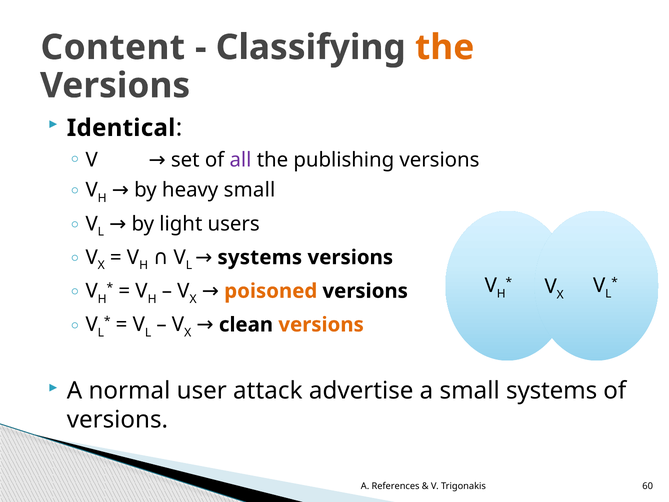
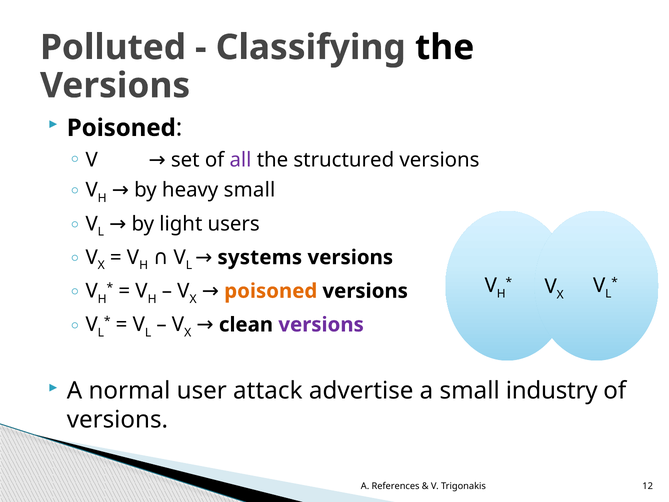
Content: Content -> Polluted
the at (445, 47) colour: orange -> black
Identical at (121, 128): Identical -> Poisoned
publishing: publishing -> structured
versions at (321, 325) colour: orange -> purple
small systems: systems -> industry
60: 60 -> 12
